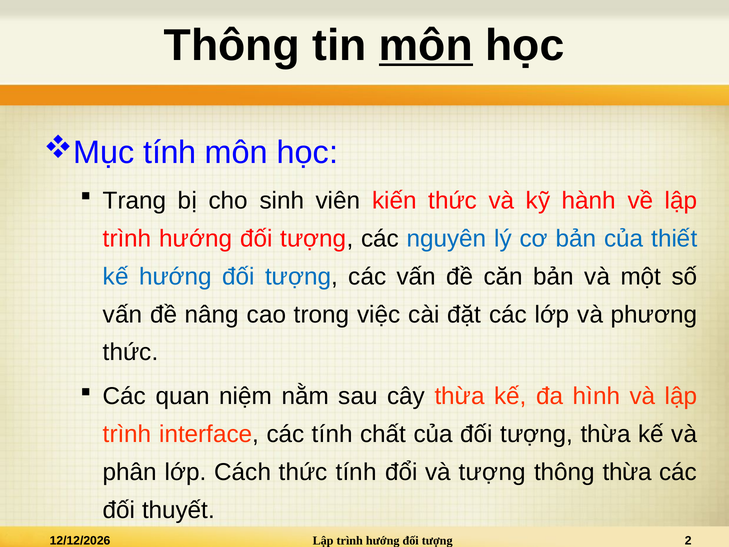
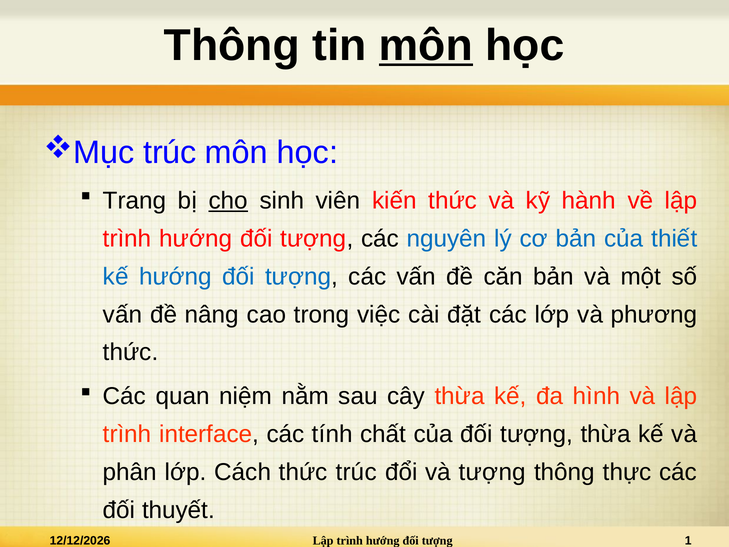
tính at (170, 152): tính -> trúc
cho underline: none -> present
thức tính: tính -> trúc
thông thừa: thừa -> thực
2: 2 -> 1
